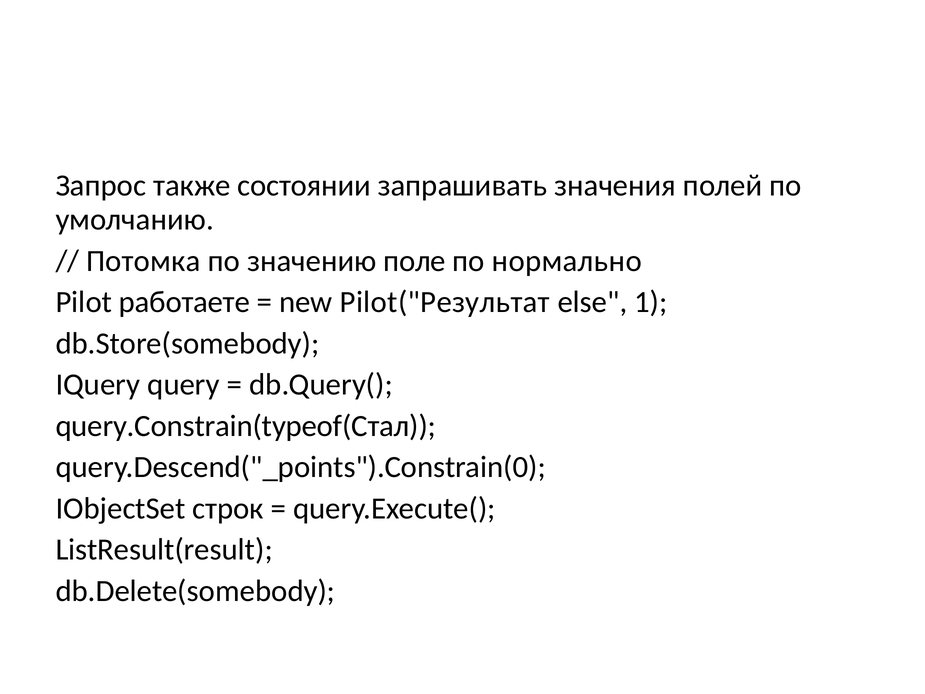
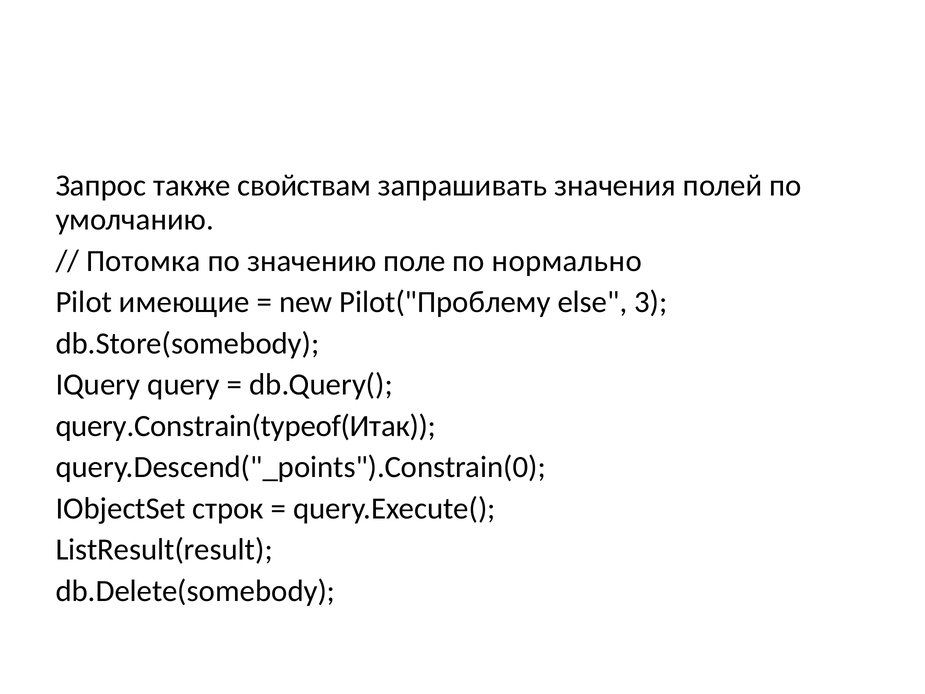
состоянии: состоянии -> свойствам
работаете: работаете -> имеющие
Pilot("Результат: Pilot("Результат -> Pilot("Проблему
1: 1 -> 3
query.Constrain(typeof(Стал: query.Constrain(typeof(Стал -> query.Constrain(typeof(Итак
